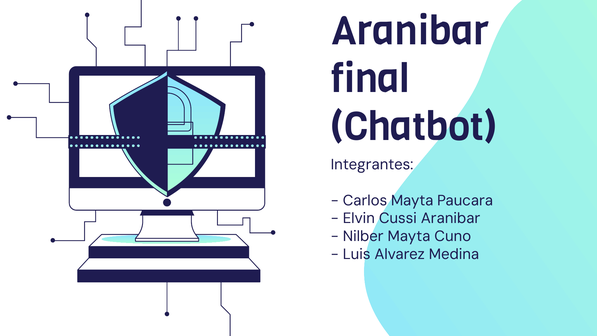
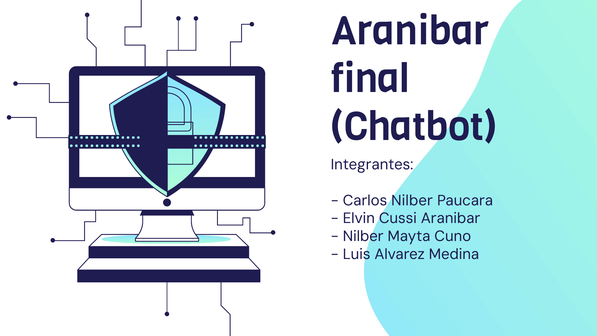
Carlos Mayta: Mayta -> Nilber
